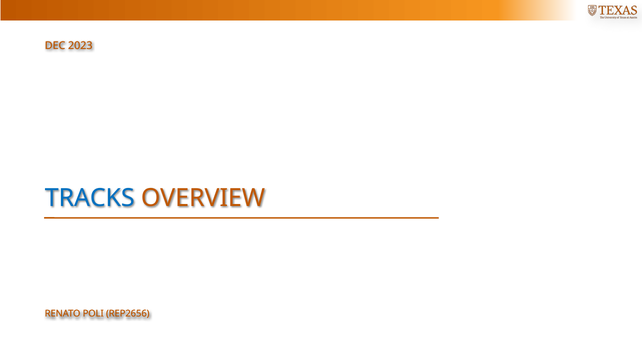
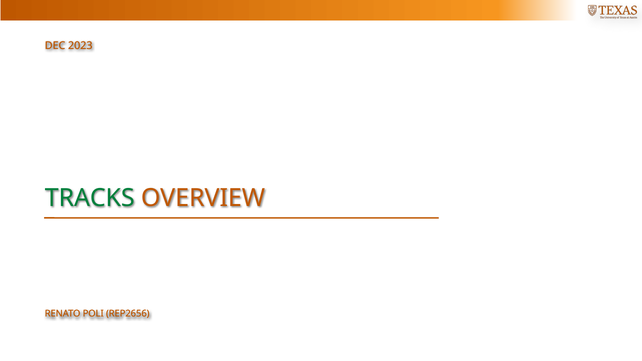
TRACKS colour: blue -> green
